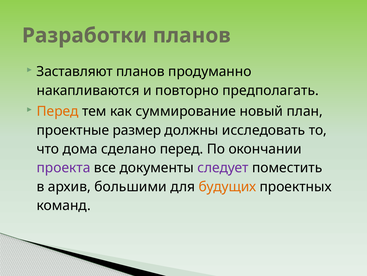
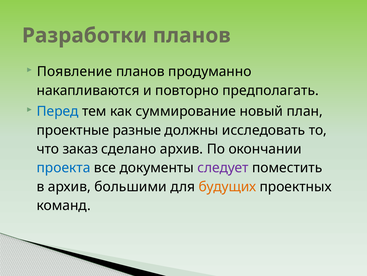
Заставляют: Заставляют -> Появление
Перед at (58, 111) colour: orange -> blue
размер: размер -> разные
дома: дома -> заказ
сделано перед: перед -> архив
проекта colour: purple -> blue
